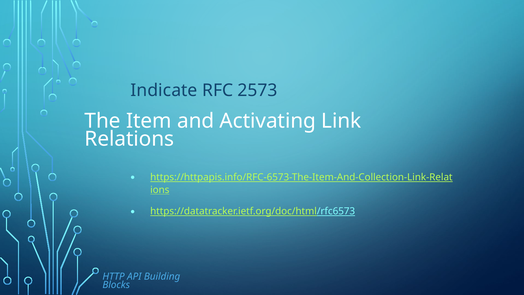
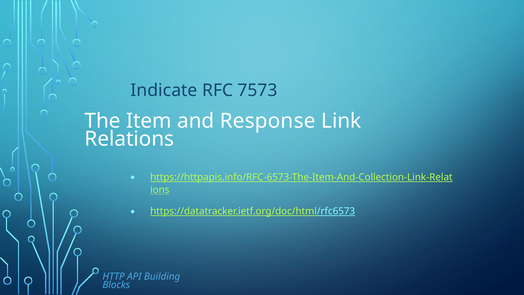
2573: 2573 -> 7573
Activating: Activating -> Response
